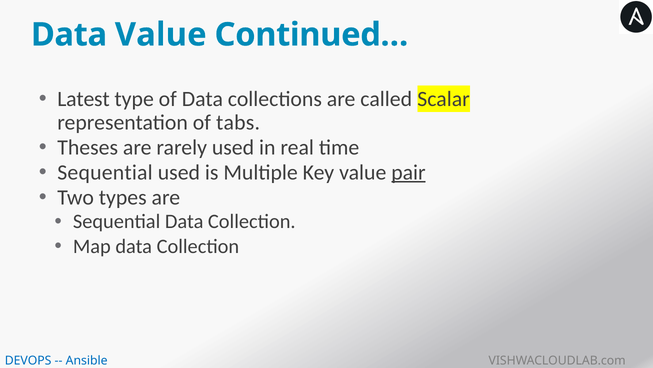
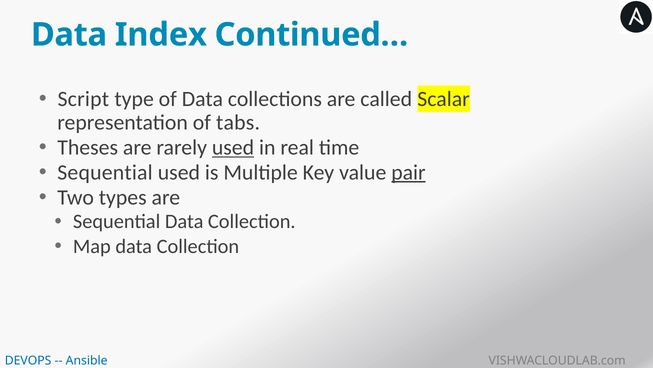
Data Value: Value -> Index
Latest: Latest -> Script
used at (233, 147) underline: none -> present
